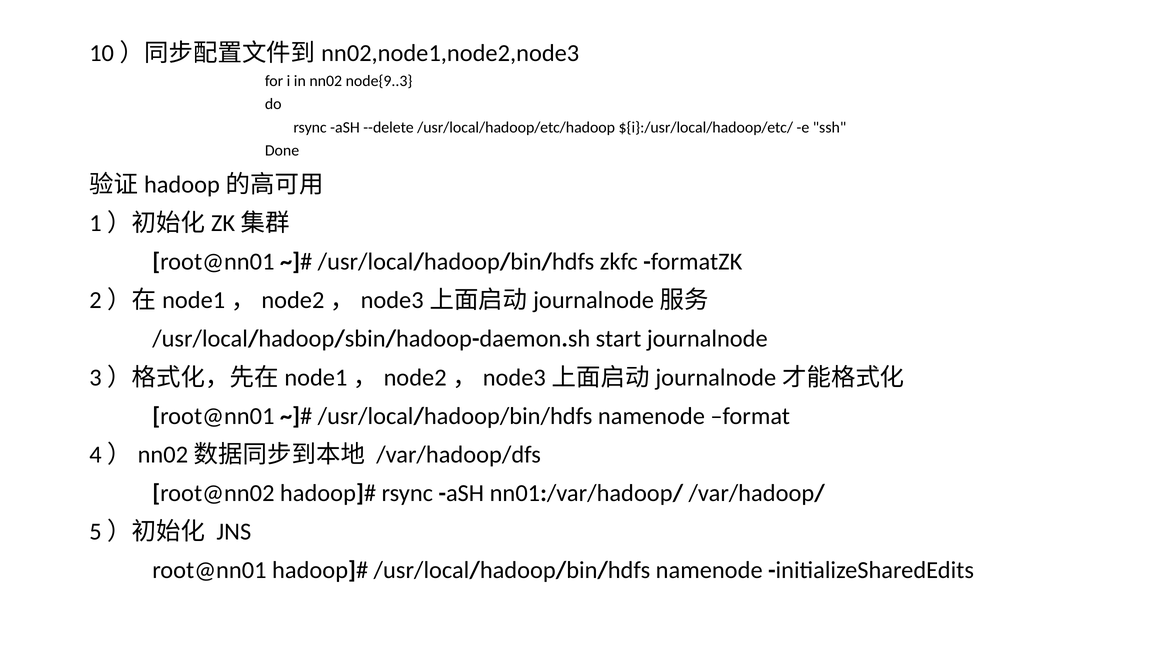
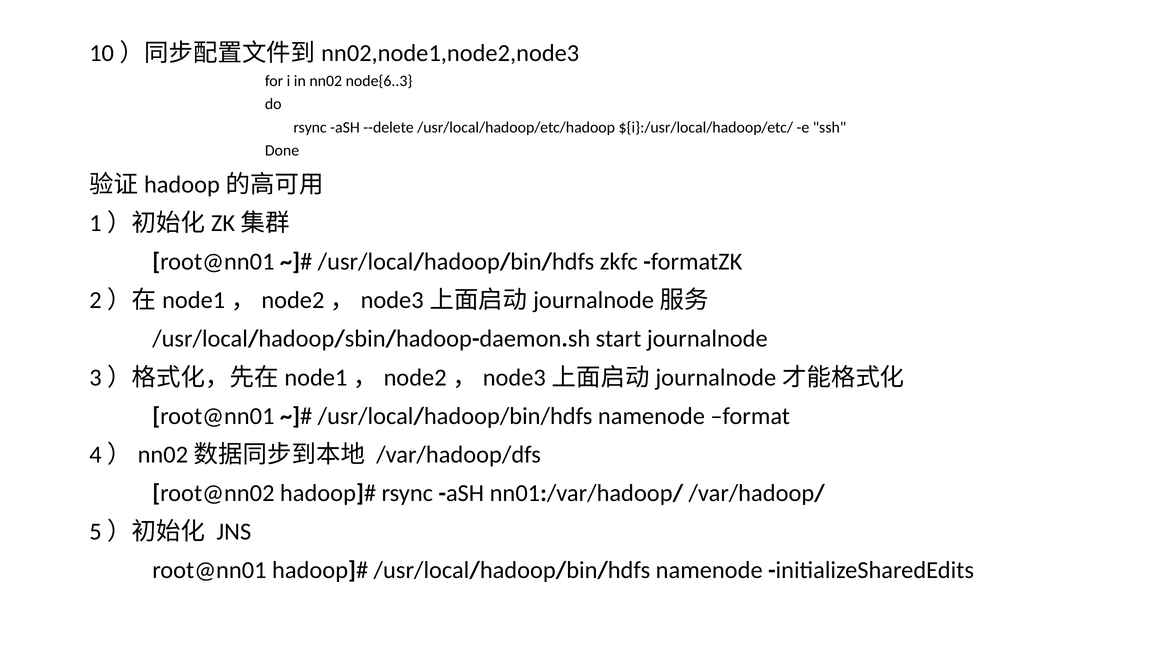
node{9..3: node{9..3 -> node{6..3
